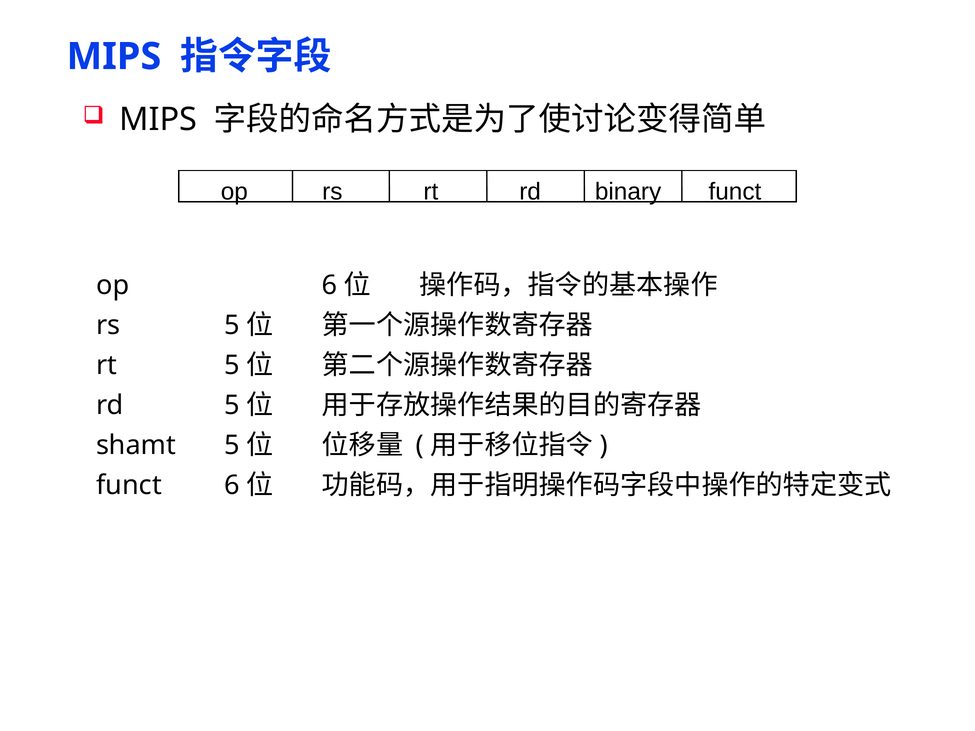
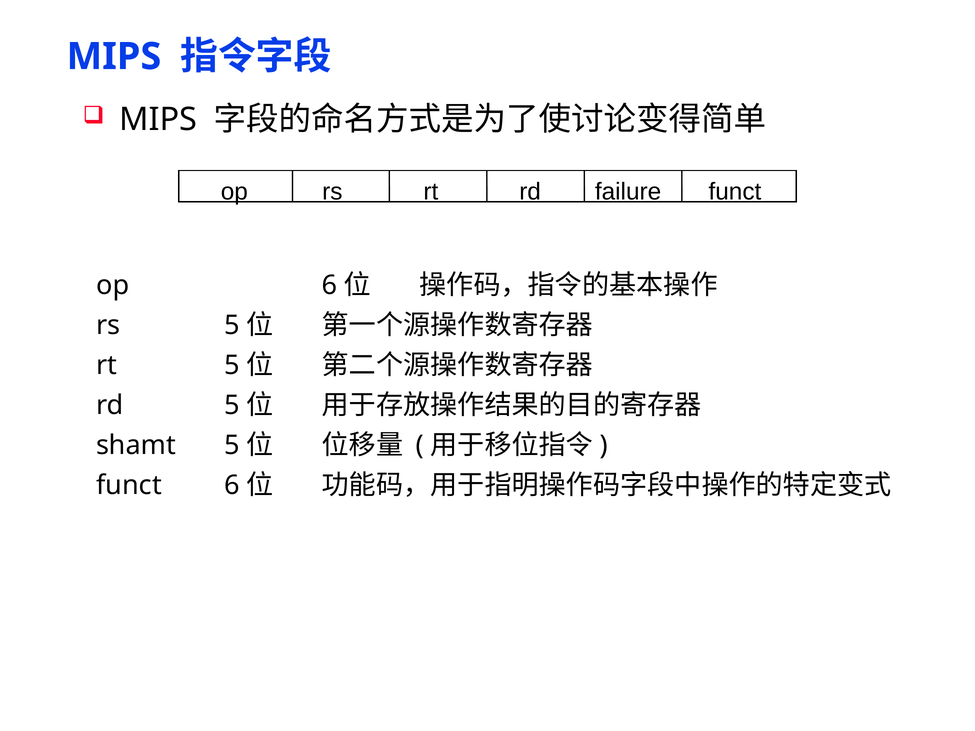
binary: binary -> failure
